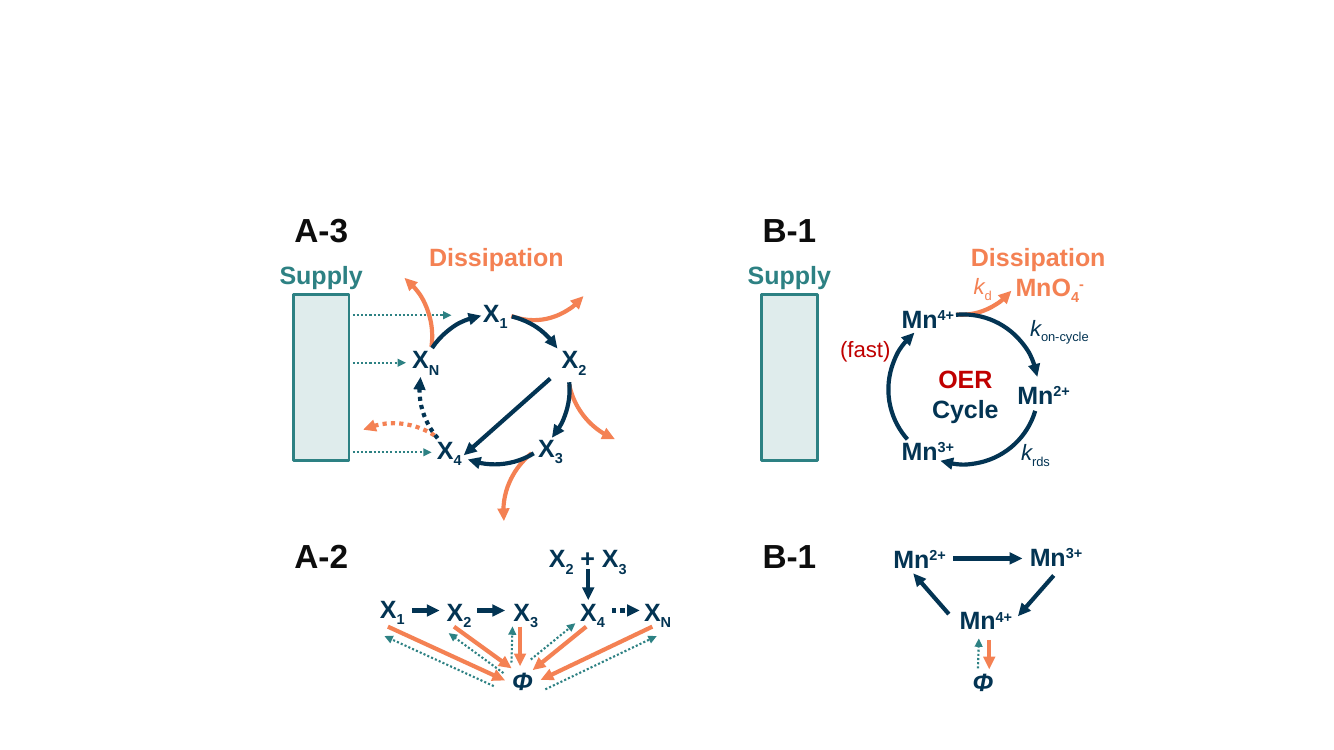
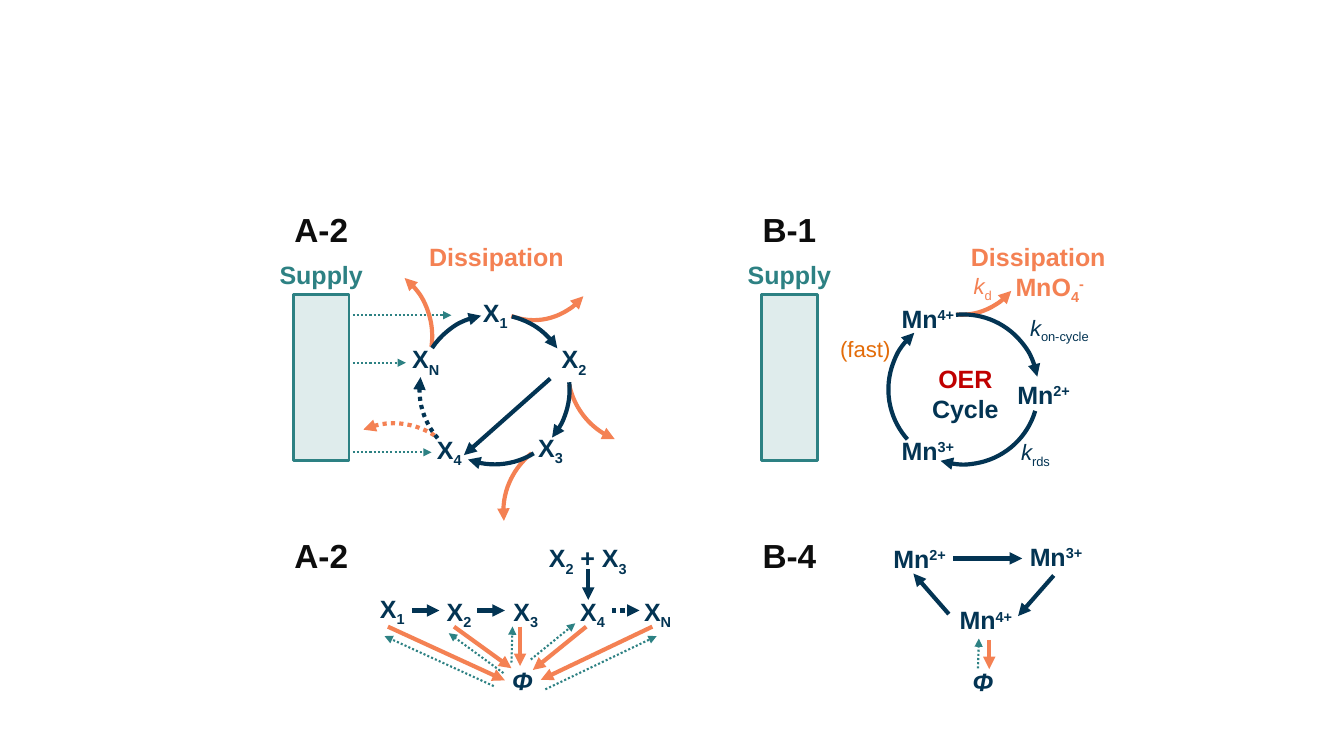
A-3 at (321, 231): A-3 -> A-2
fast colour: red -> orange
A-2 B-1: B-1 -> B-4
